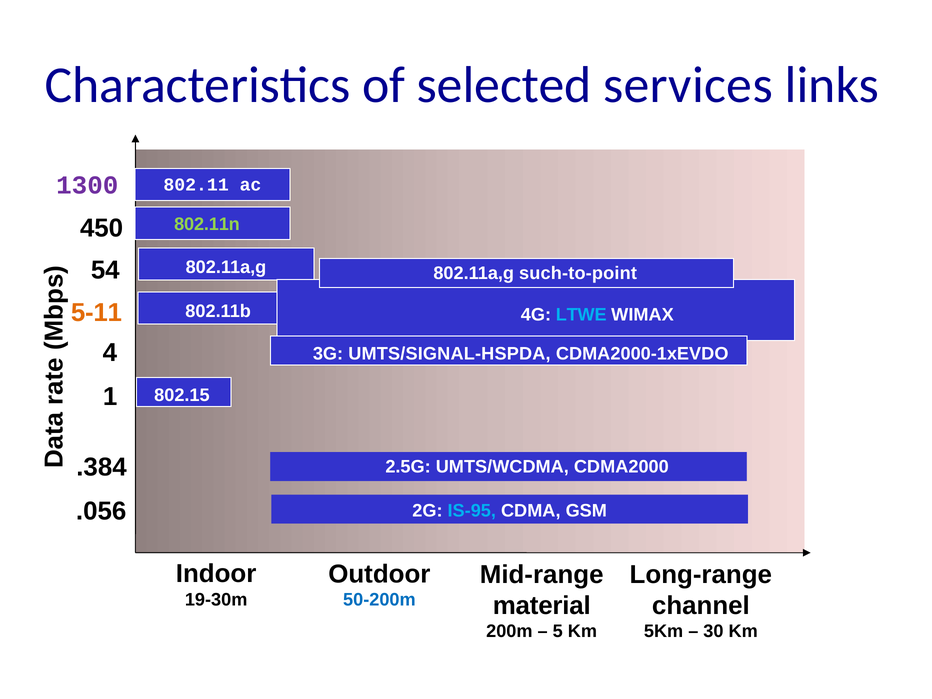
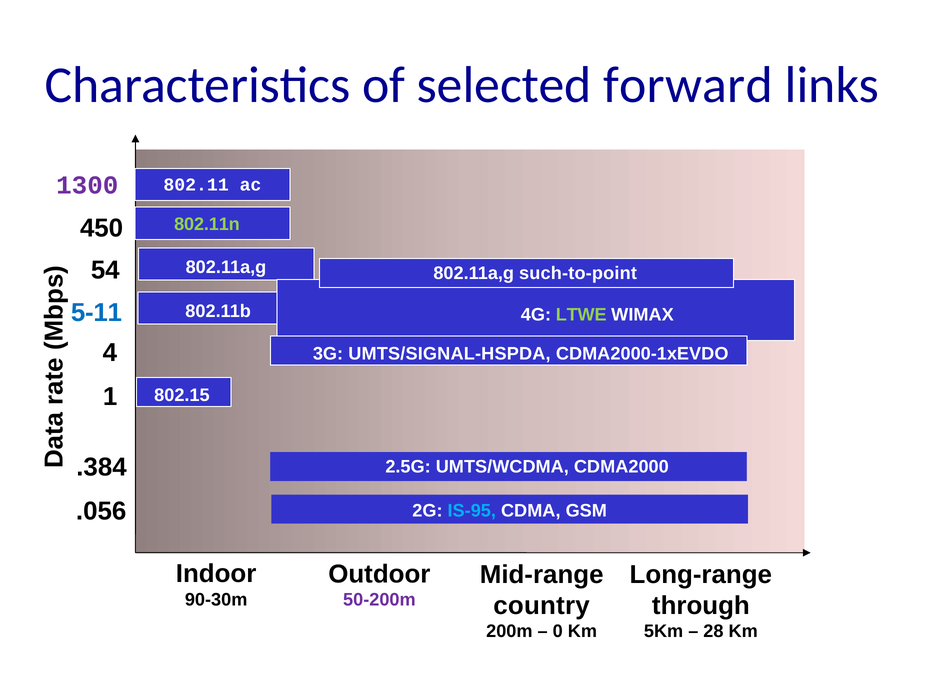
services: services -> forward
5-11 colour: orange -> blue
LTWE colour: light blue -> light green
19-30m: 19-30m -> 90-30m
50-200m colour: blue -> purple
material: material -> country
channel: channel -> through
5: 5 -> 0
30: 30 -> 28
